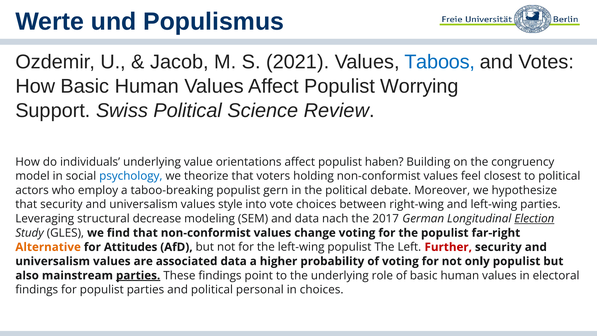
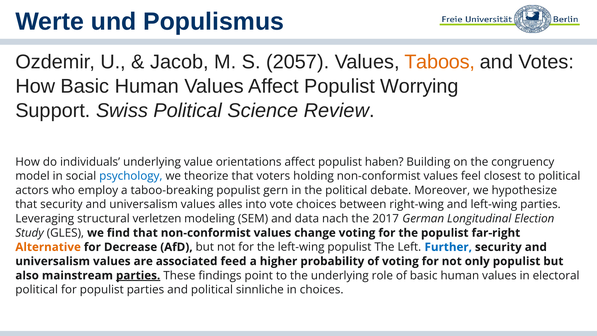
2021: 2021 -> 2057
Taboos colour: blue -> orange
style: style -> alles
decrease: decrease -> verletzen
Election underline: present -> none
Attitudes: Attitudes -> Decrease
Further colour: red -> blue
associated data: data -> feed
findings at (37, 290): findings -> political
personal: personal -> sinnliche
